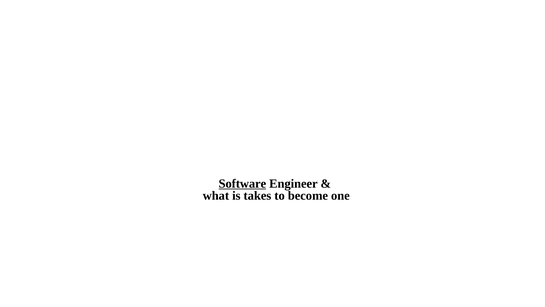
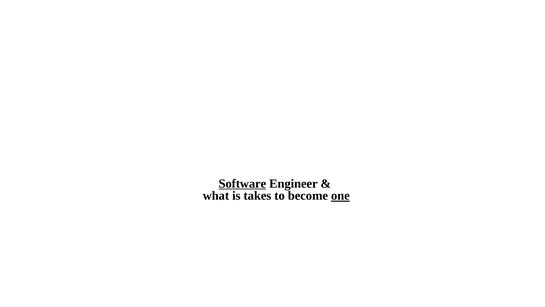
one underline: none -> present
